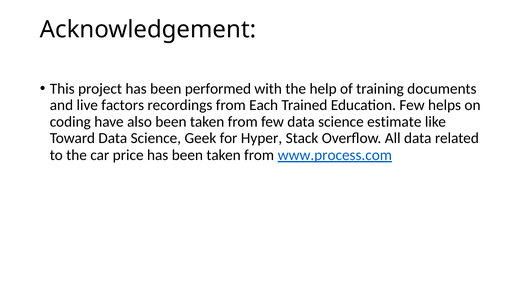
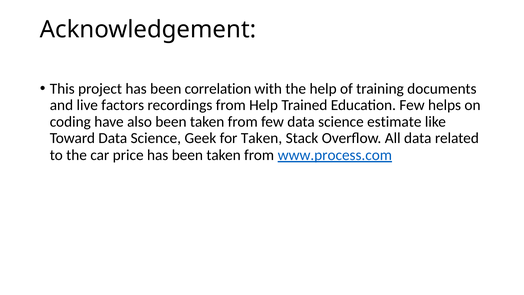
performed: performed -> correlation
from Each: Each -> Help
for Hyper: Hyper -> Taken
